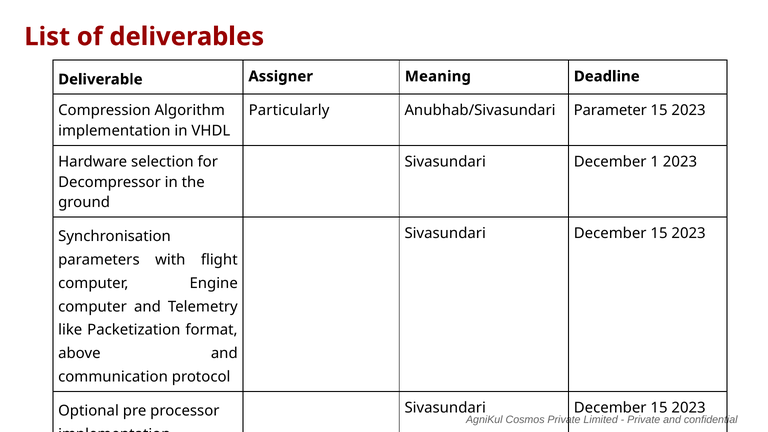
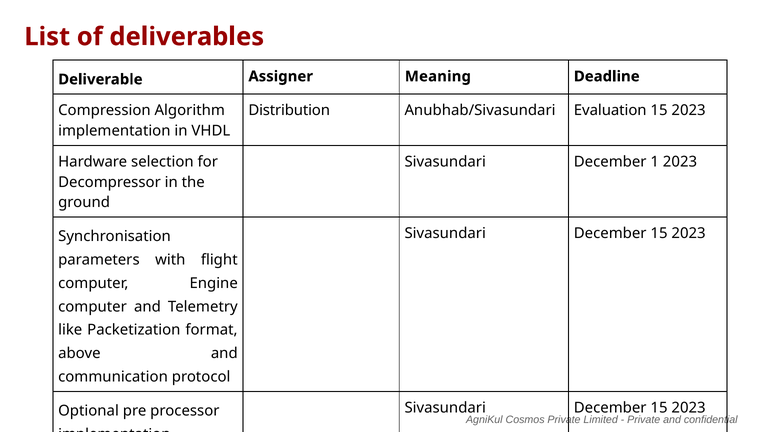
Particularly: Particularly -> Distribution
Parameter: Parameter -> Evaluation
